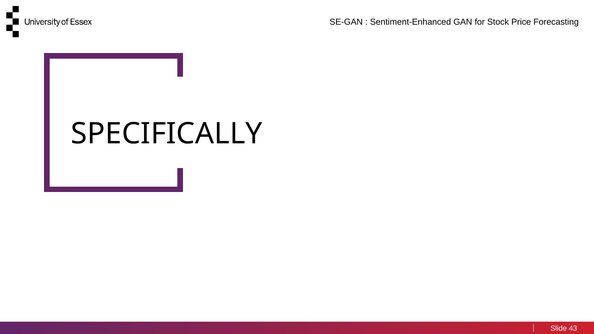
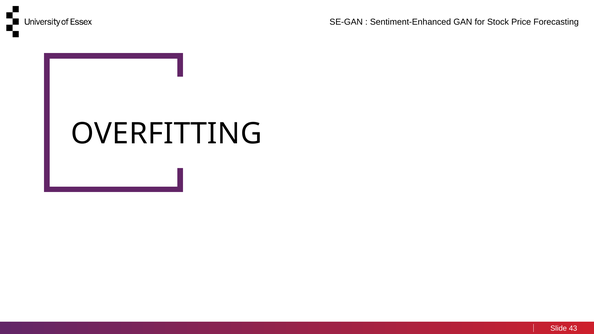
SPECIFICALLY: SPECIFICALLY -> OVERFITTING
